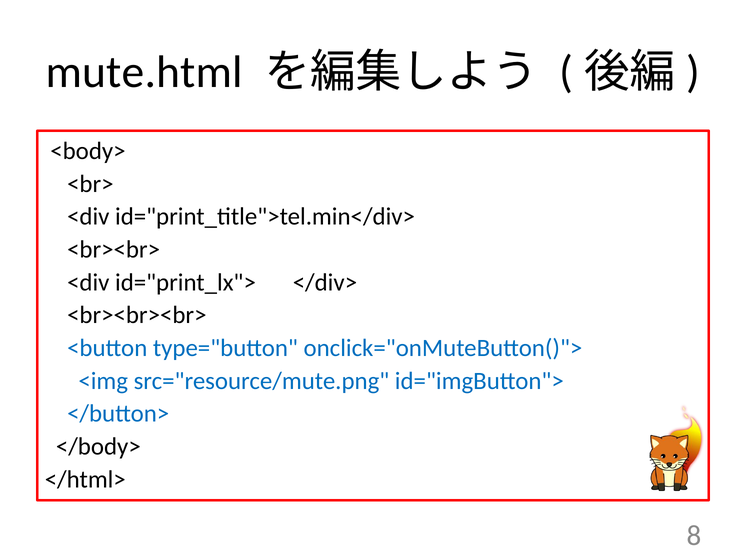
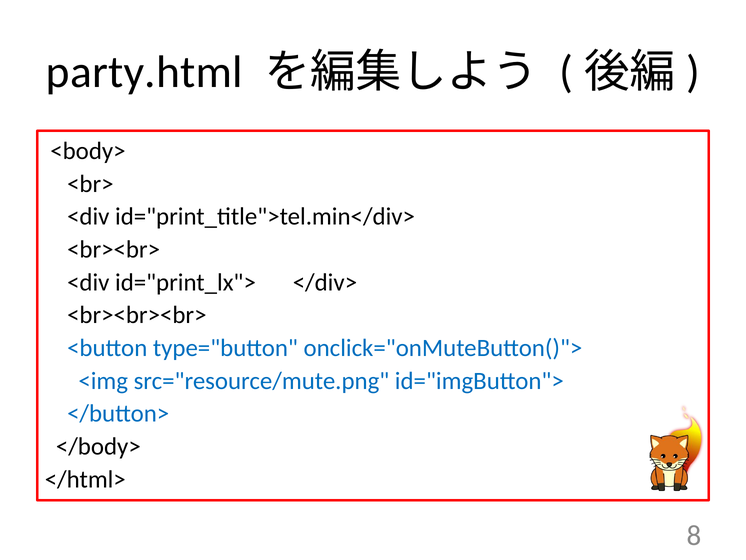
mute.html: mute.html -> party.html
